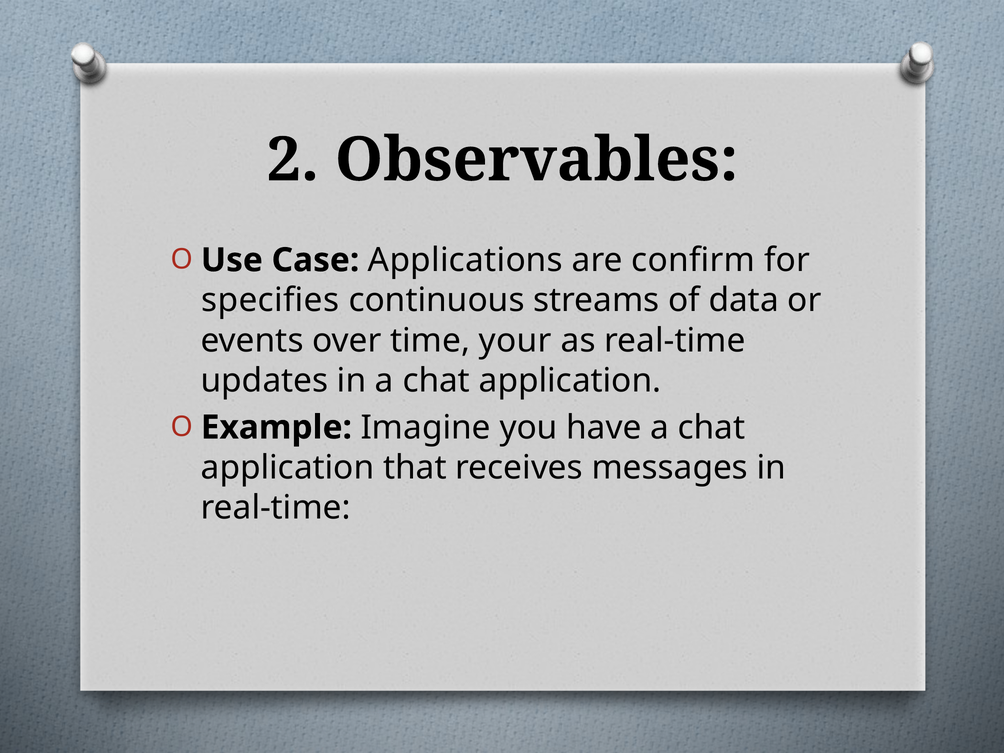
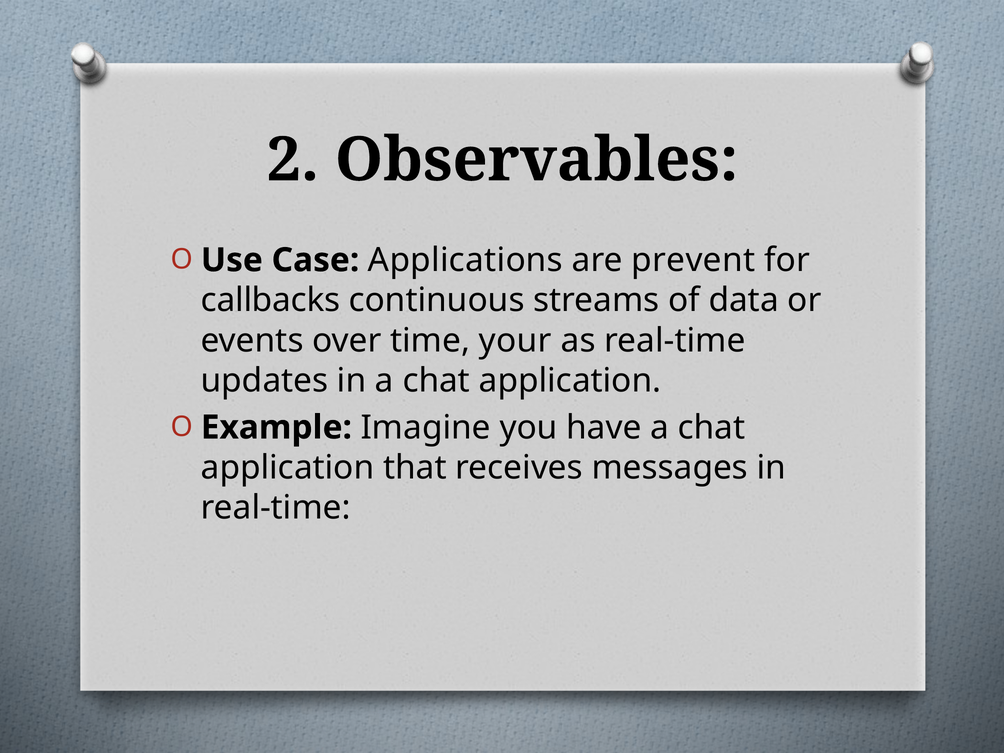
confirm: confirm -> prevent
specifies: specifies -> callbacks
